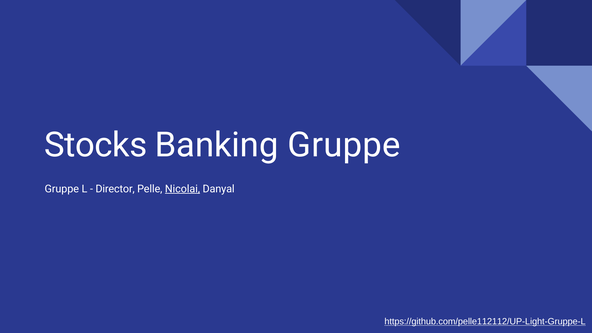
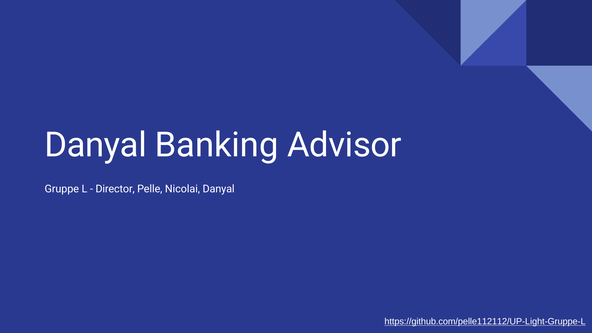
Stocks at (96, 145): Stocks -> Danyal
Banking Gruppe: Gruppe -> Advisor
Nicolai underline: present -> none
